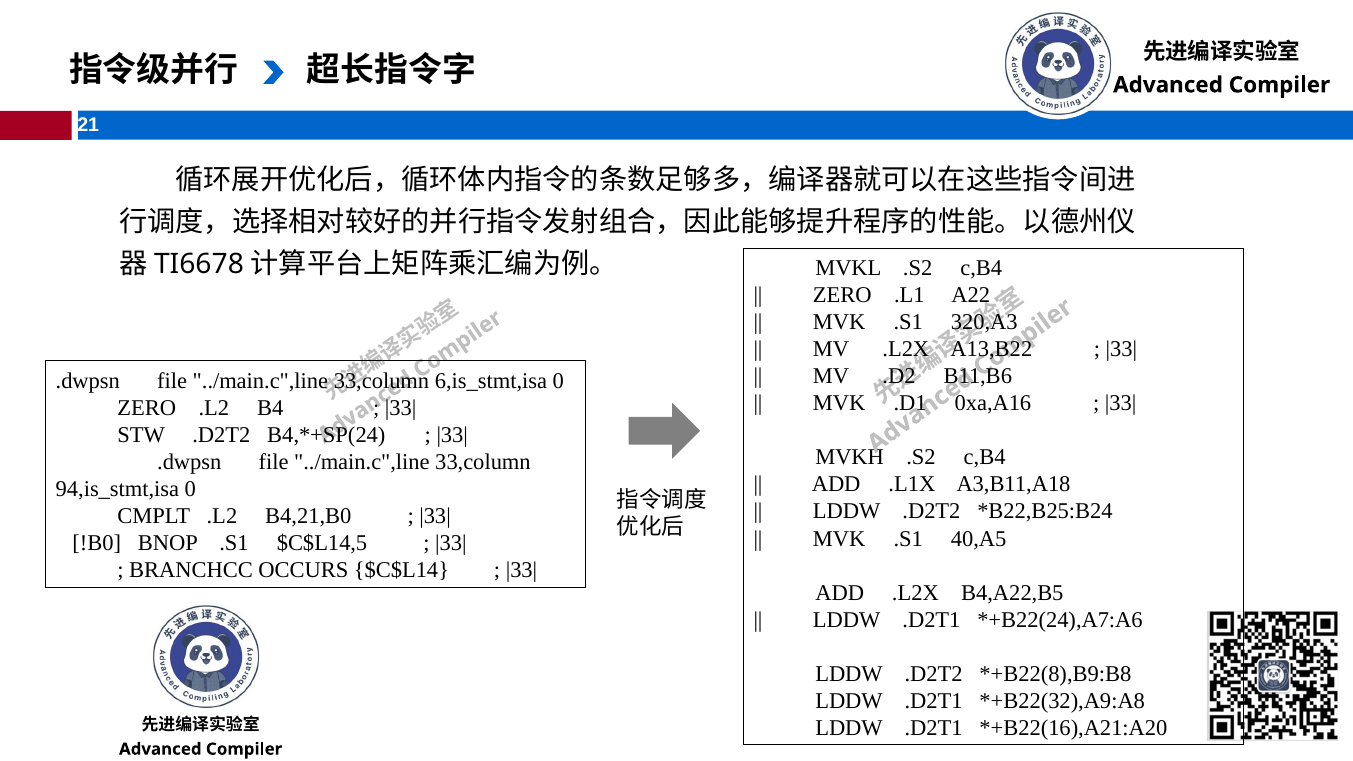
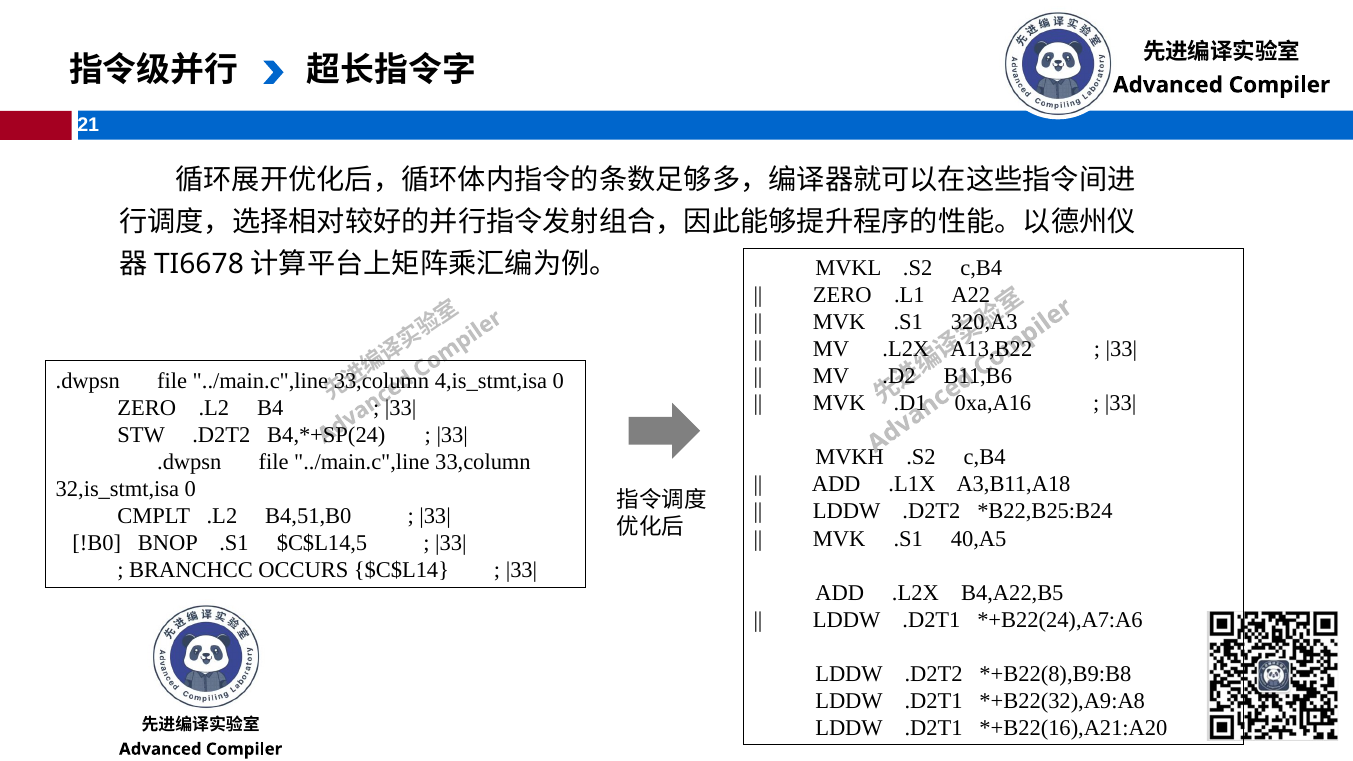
6,is_stmt,isa: 6,is_stmt,isa -> 4,is_stmt,isa
94,is_stmt,isa: 94,is_stmt,isa -> 32,is_stmt,isa
B4,21,B0: B4,21,B0 -> B4,51,B0
